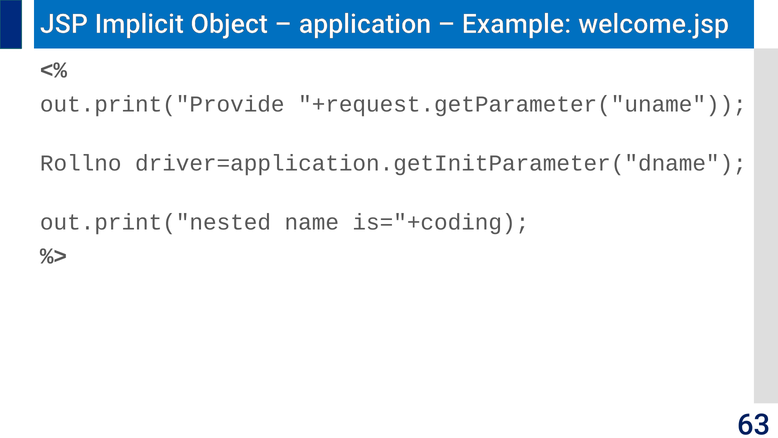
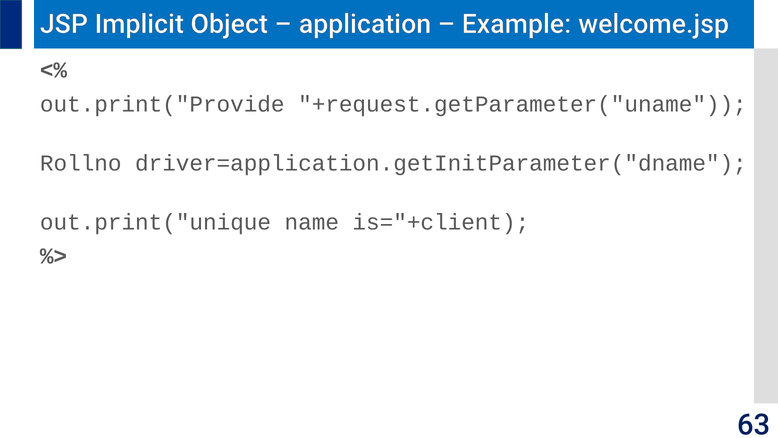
out.print("nested: out.print("nested -> out.print("unique
is="+coding: is="+coding -> is="+client
